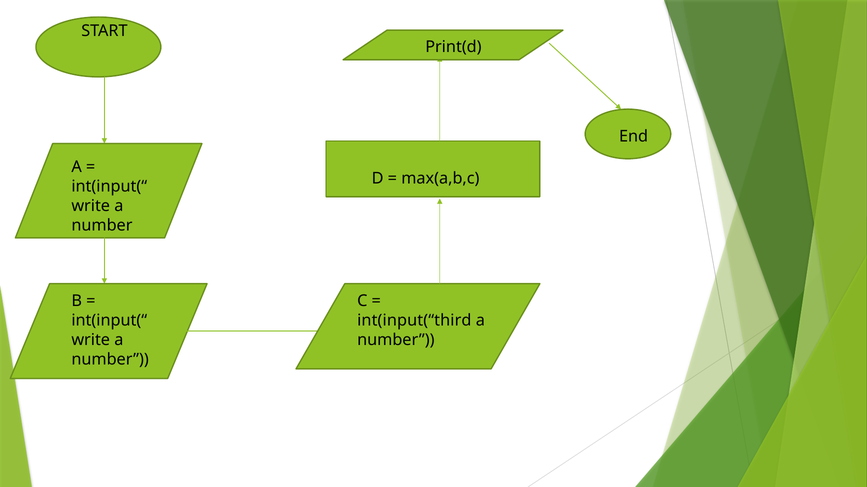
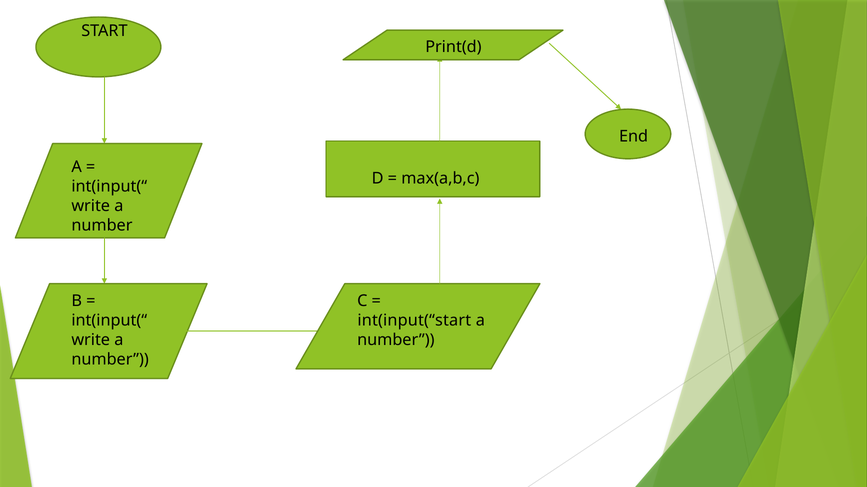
int(input(“third: int(input(“third -> int(input(“start
